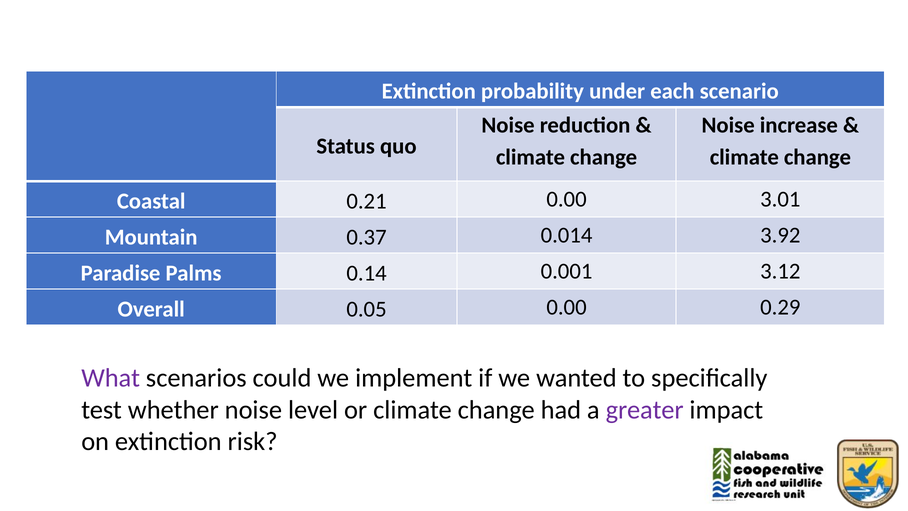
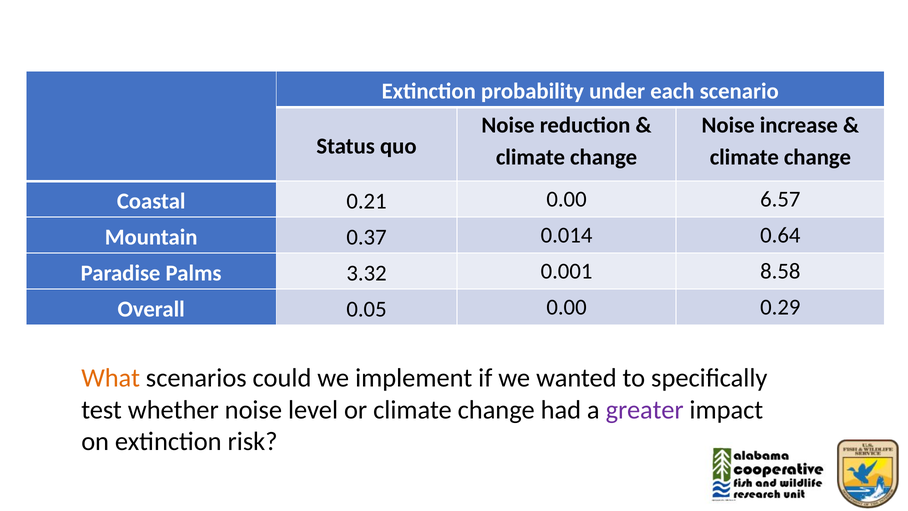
3.01: 3.01 -> 6.57
3.92: 3.92 -> 0.64
0.14: 0.14 -> 3.32
3.12: 3.12 -> 8.58
What colour: purple -> orange
